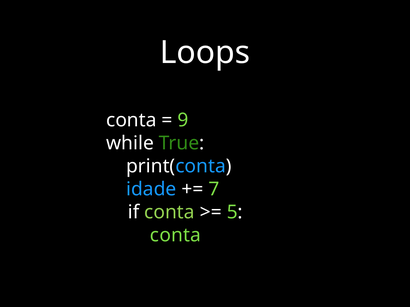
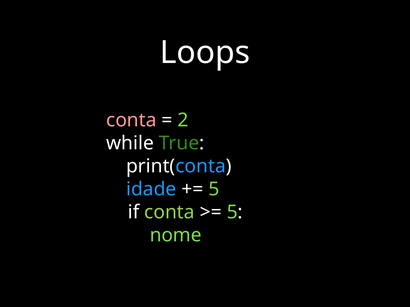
conta at (131, 120) colour: white -> pink
9: 9 -> 2
7 at (214, 189): 7 -> 5
conta at (175, 236): conta -> nome
